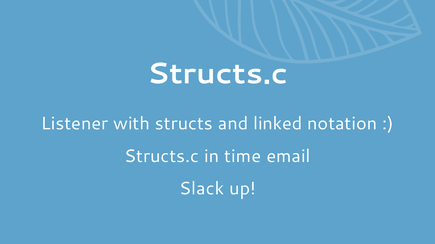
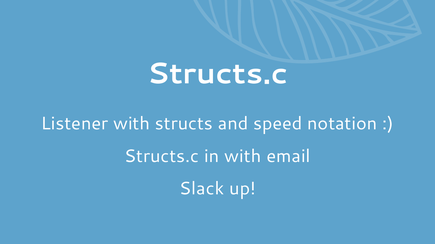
linked: linked -> speed
in time: time -> with
